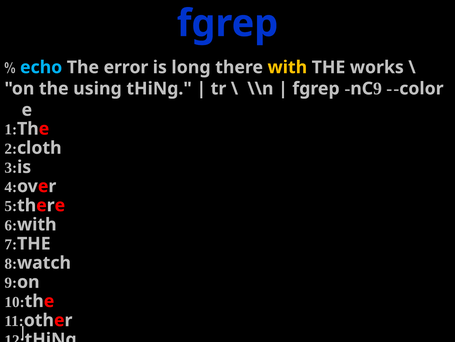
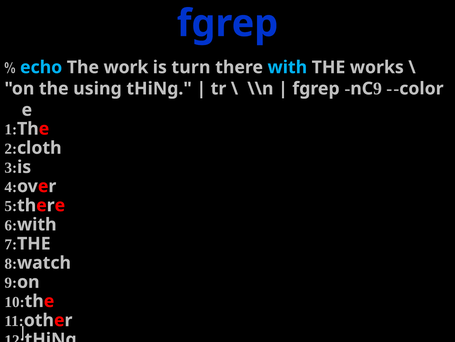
error: error -> work
long: long -> turn
with at (287, 67) colour: yellow -> light blue
